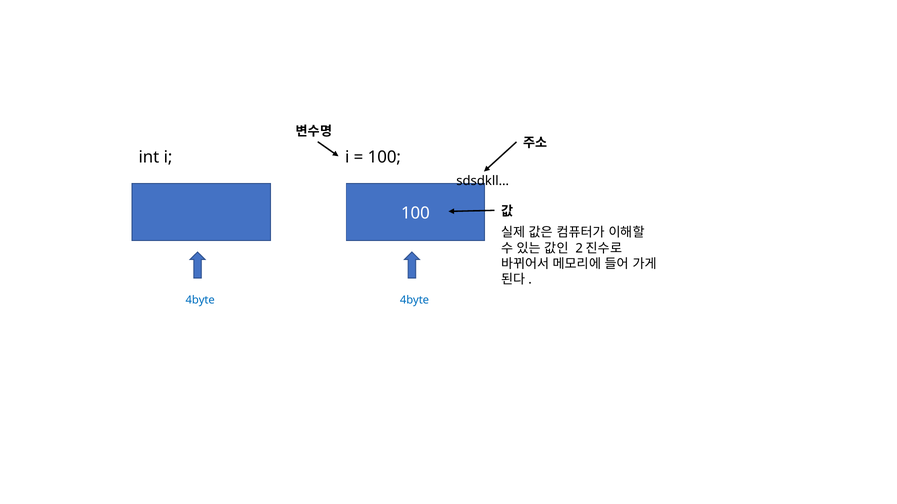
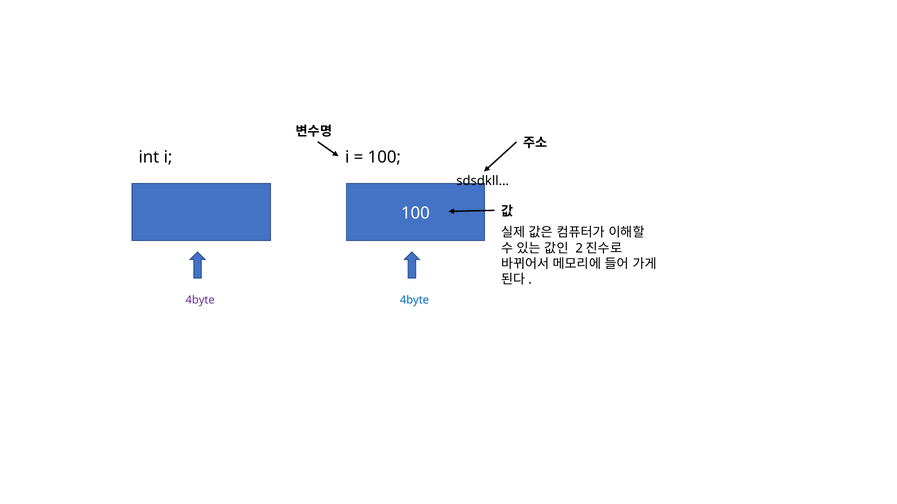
4byte at (200, 300) colour: blue -> purple
